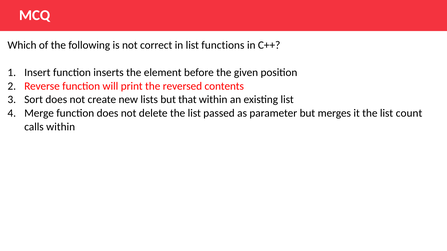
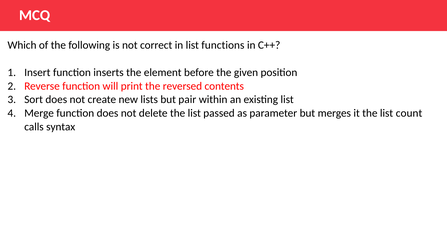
that: that -> pair
calls within: within -> syntax
